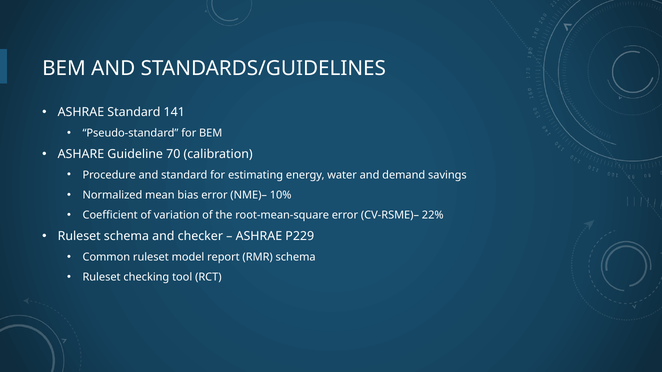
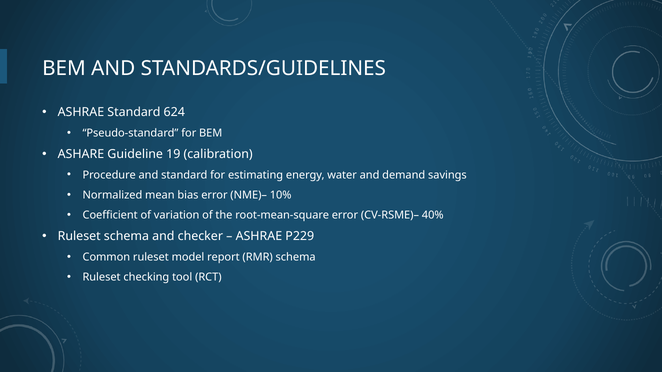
141: 141 -> 624
70: 70 -> 19
22%: 22% -> 40%
